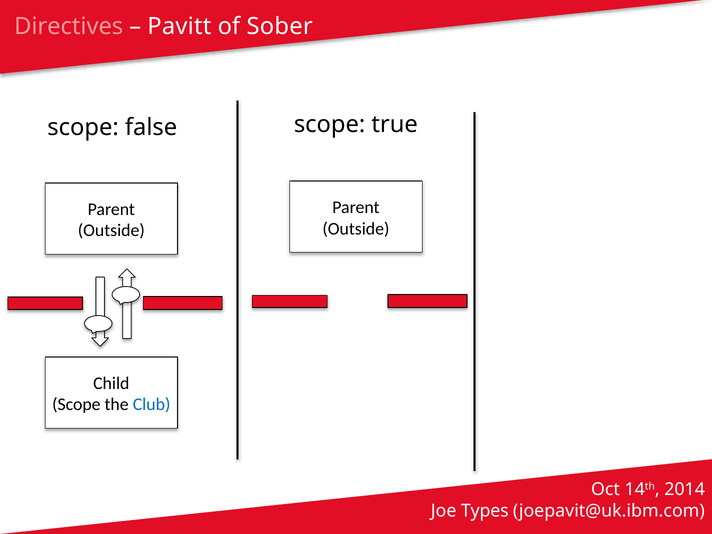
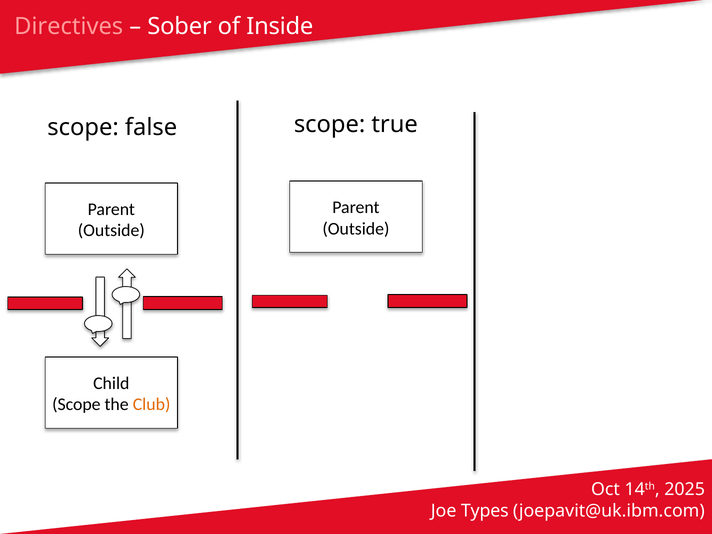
Pavitt: Pavitt -> Sober
Sober: Sober -> Inside
Club colour: blue -> orange
2014: 2014 -> 2025
